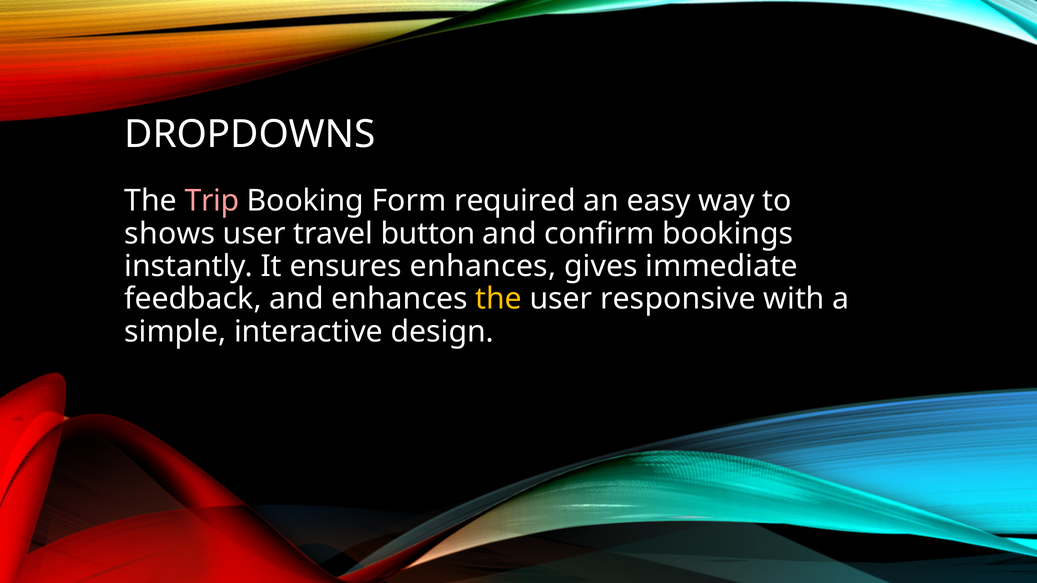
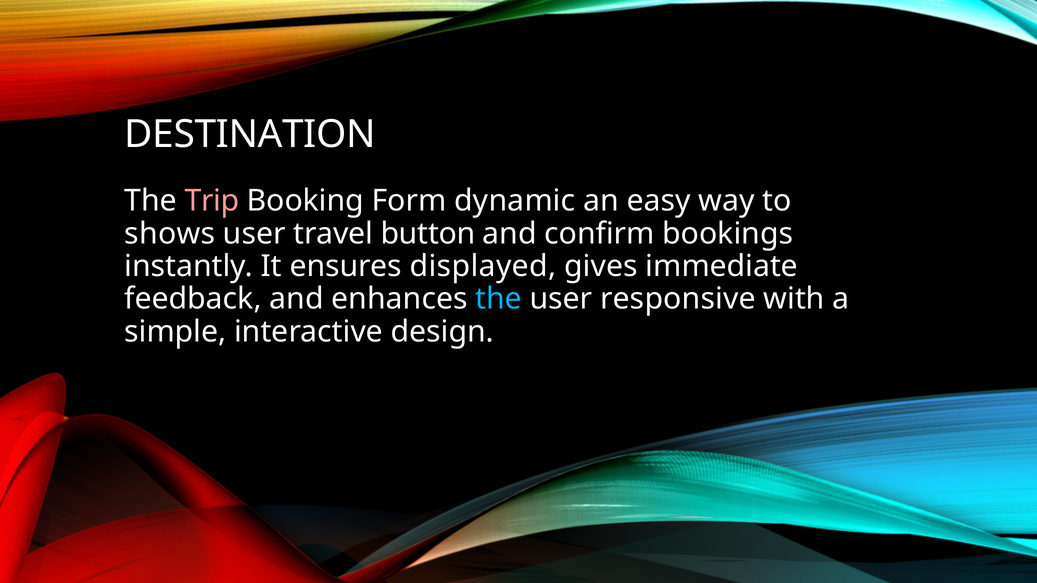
DROPDOWNS: DROPDOWNS -> DESTINATION
required: required -> dynamic
ensures enhances: enhances -> displayed
the at (499, 299) colour: yellow -> light blue
